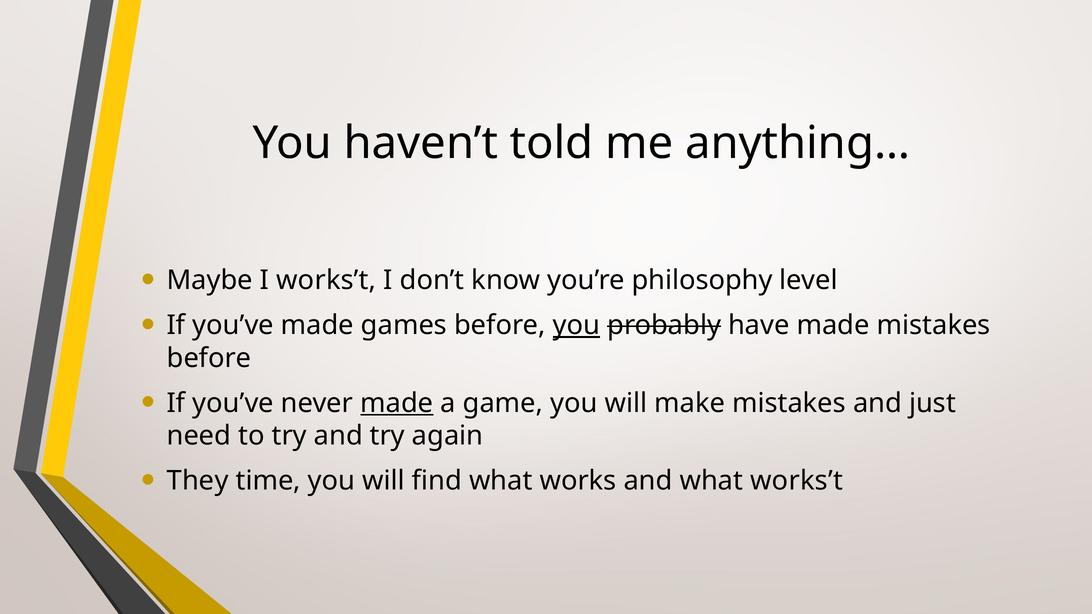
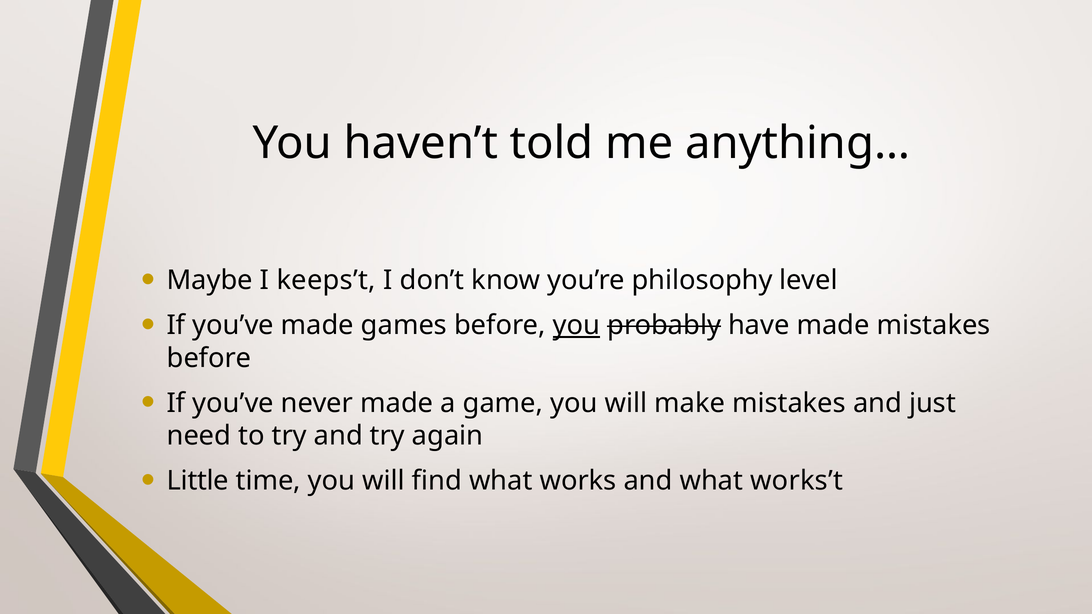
I works’t: works’t -> keeps’t
made at (397, 403) underline: present -> none
They: They -> Little
